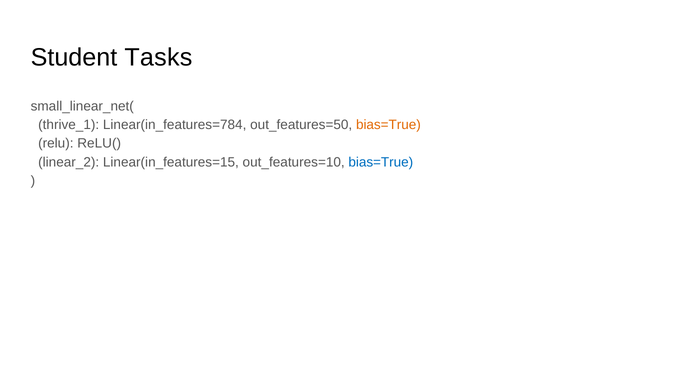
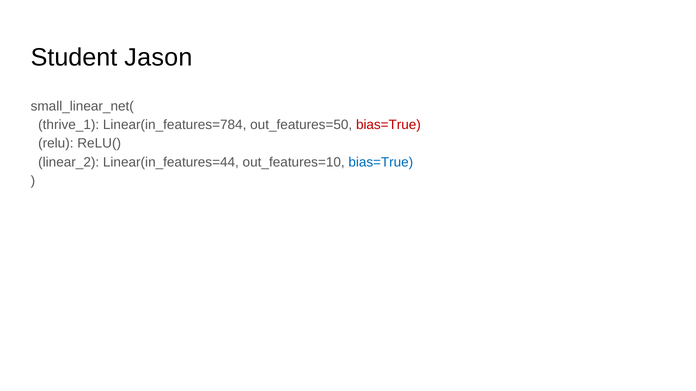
Tasks: Tasks -> Jason
bias=True at (388, 125) colour: orange -> red
Linear(in_features=15: Linear(in_features=15 -> Linear(in_features=44
